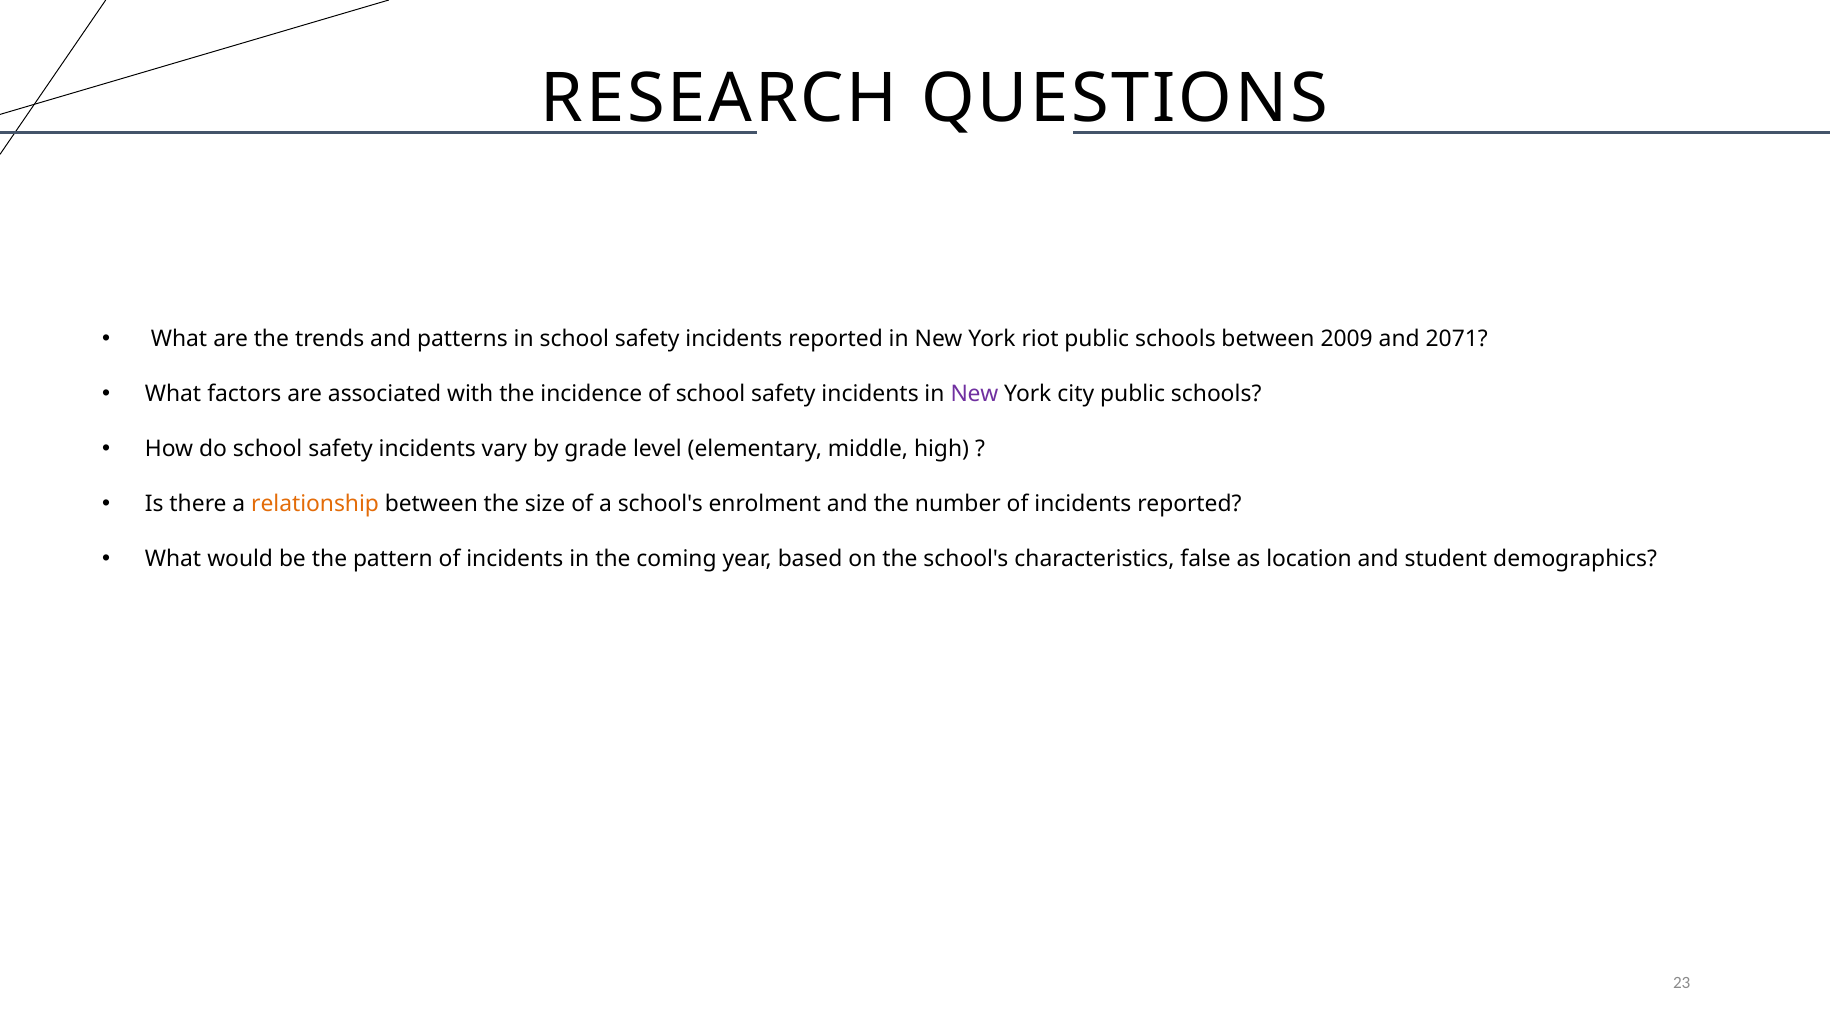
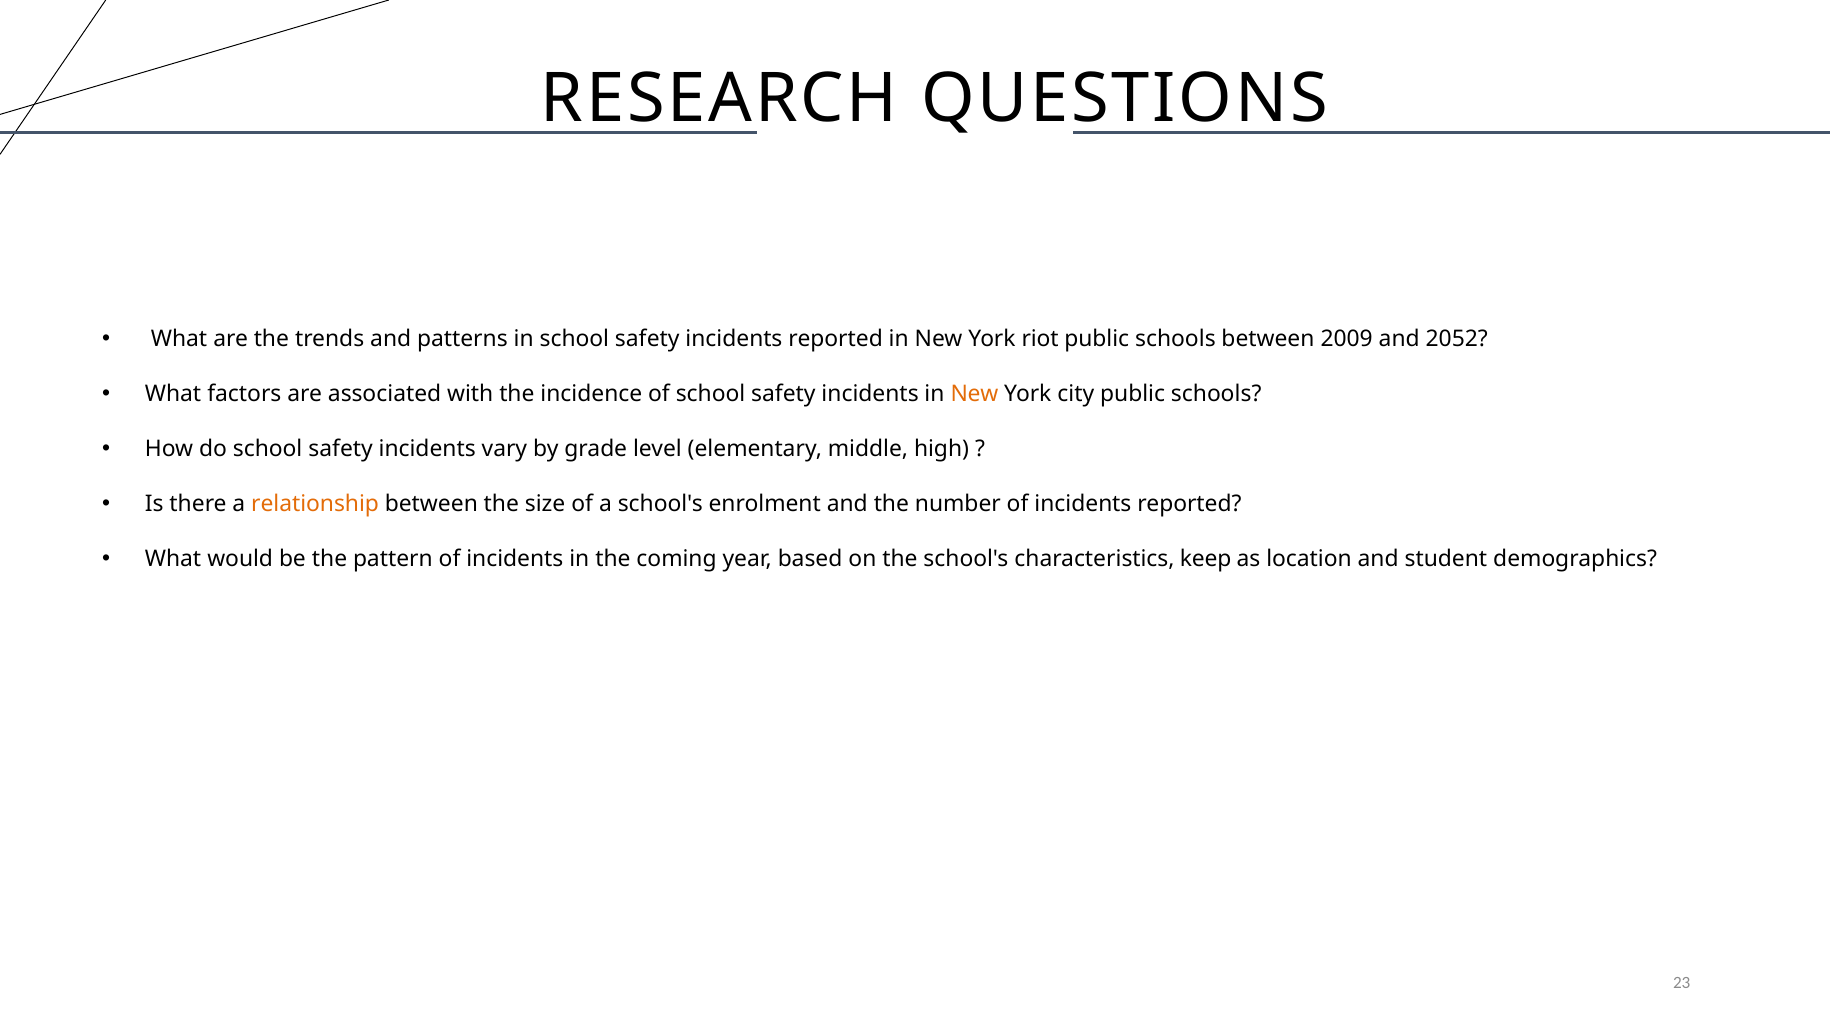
2071: 2071 -> 2052
New at (974, 394) colour: purple -> orange
false: false -> keep
